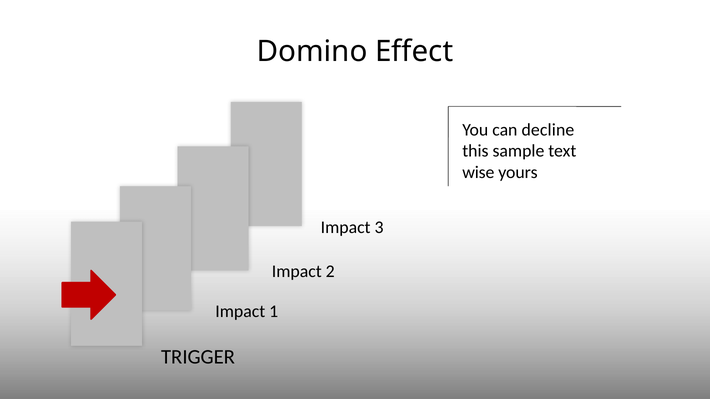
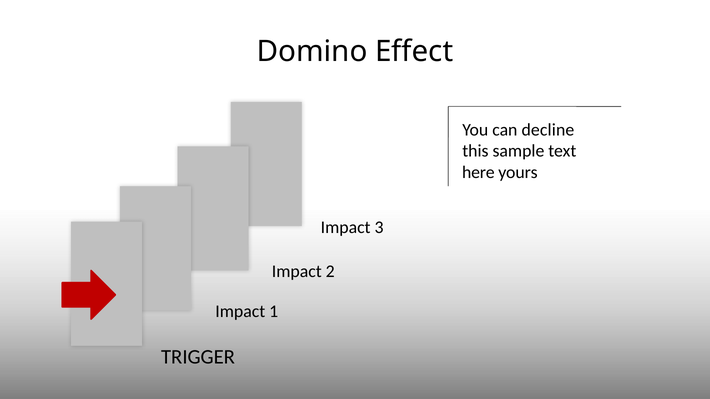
wise: wise -> here
